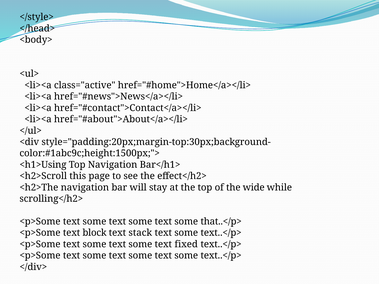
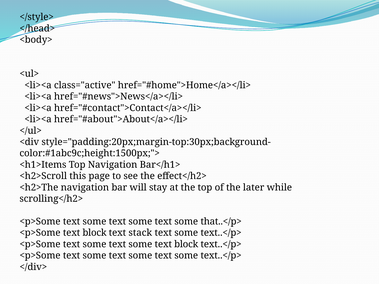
<h1>Using: <h1>Using -> <h1>Items
wide: wide -> later
some text fixed: fixed -> block
